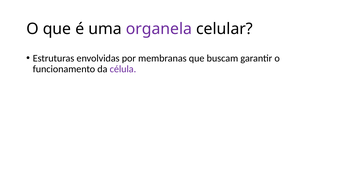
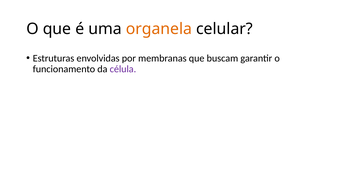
organela colour: purple -> orange
